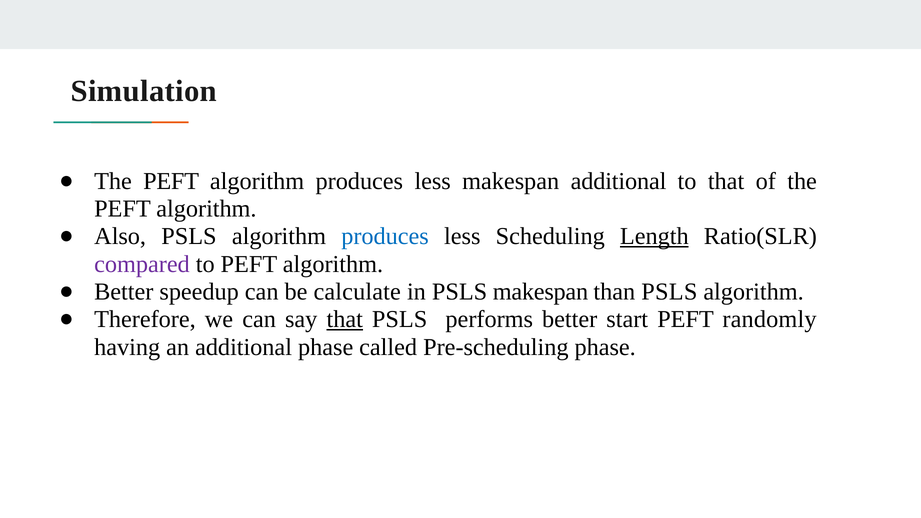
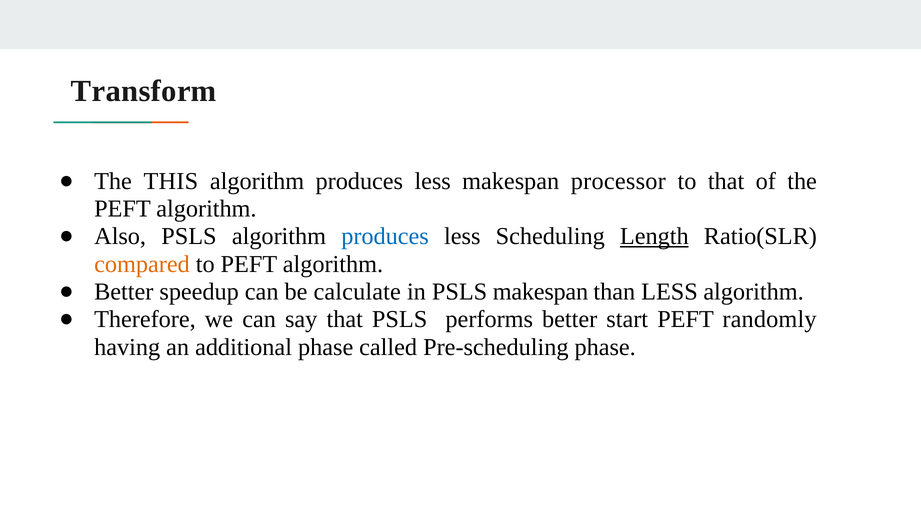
Simulation: Simulation -> Transform
PEFT at (171, 181): PEFT -> THIS
makespan additional: additional -> processor
compared colour: purple -> orange
than PSLS: PSLS -> LESS
that at (345, 319) underline: present -> none
